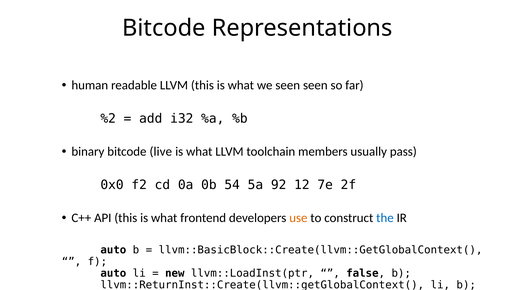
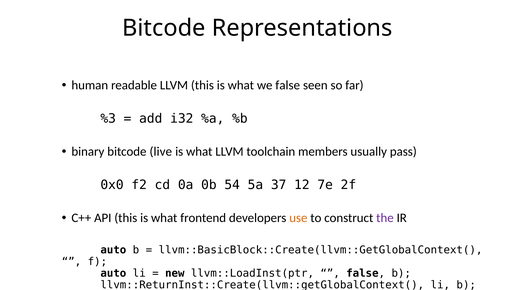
we seen: seen -> false
%2: %2 -> %3
92: 92 -> 37
the colour: blue -> purple
